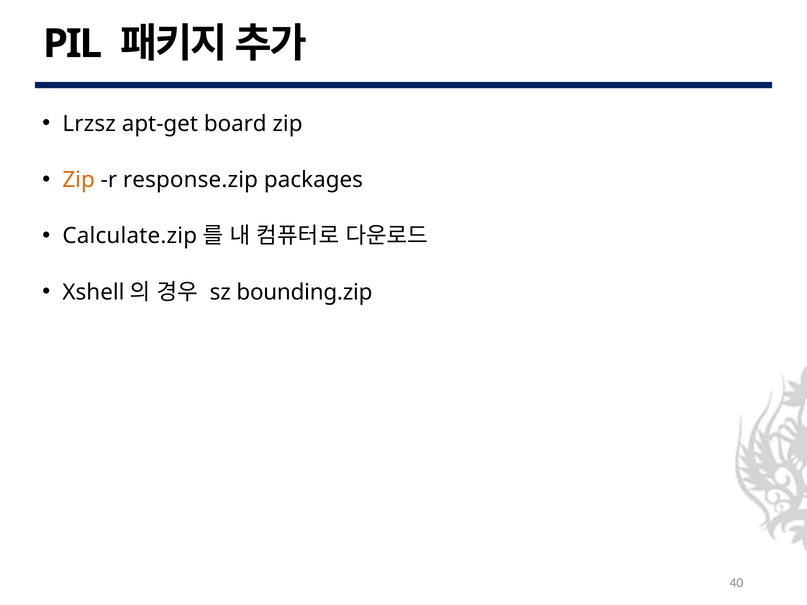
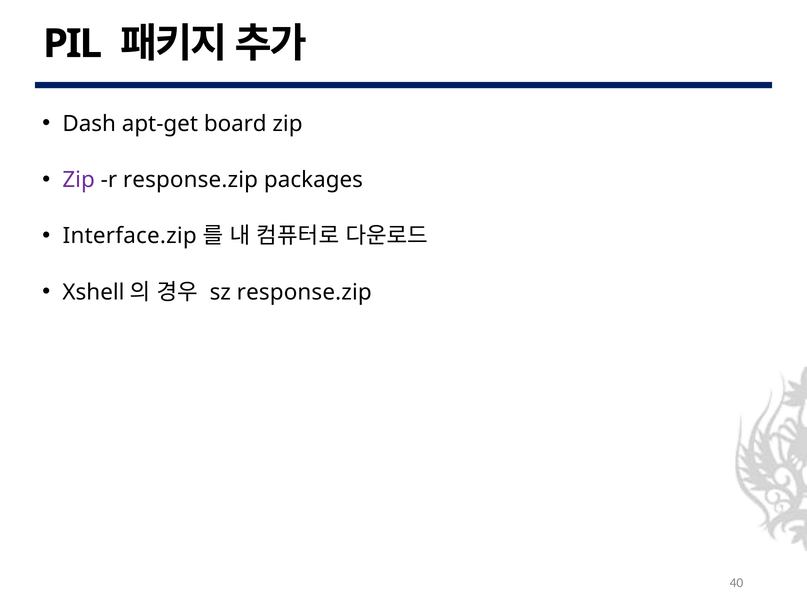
Lrzsz: Lrzsz -> Dash
Zip at (79, 180) colour: orange -> purple
Calculate.zip: Calculate.zip -> Interface.zip
sz bounding.zip: bounding.zip -> response.zip
